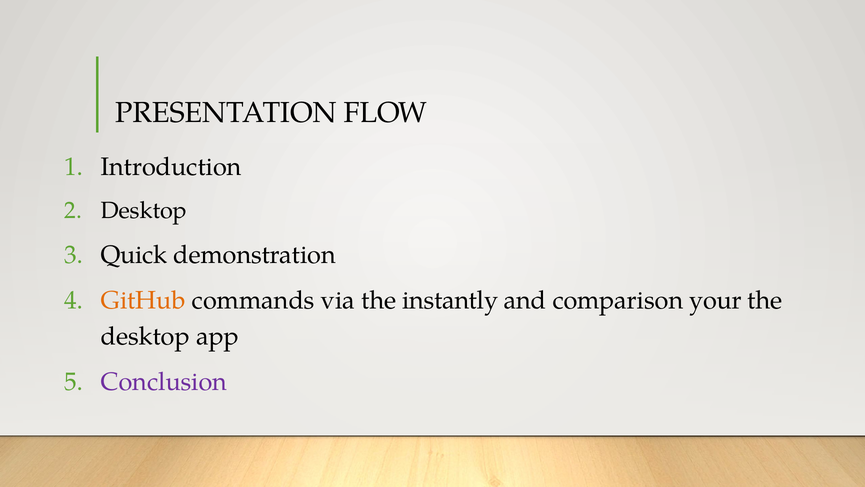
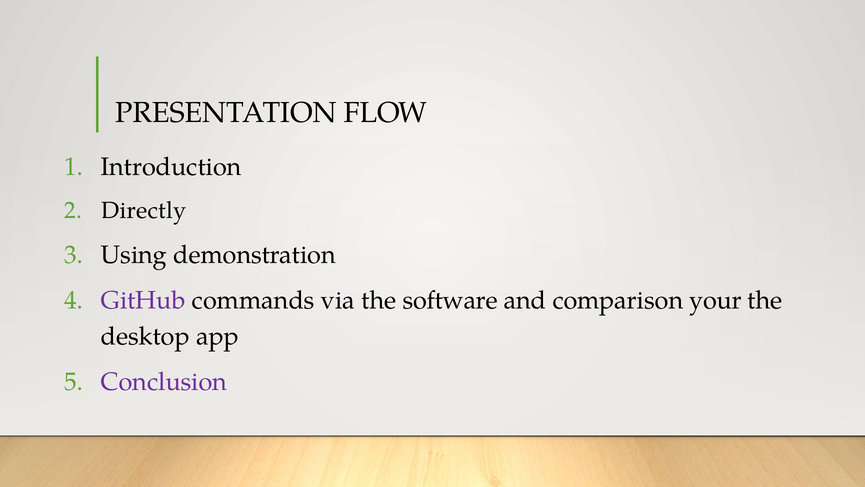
Desktop at (144, 210): Desktop -> Directly
Quick: Quick -> Using
GitHub colour: orange -> purple
instantly: instantly -> software
